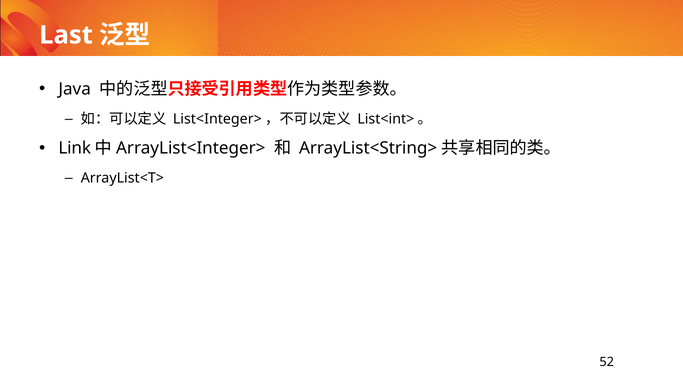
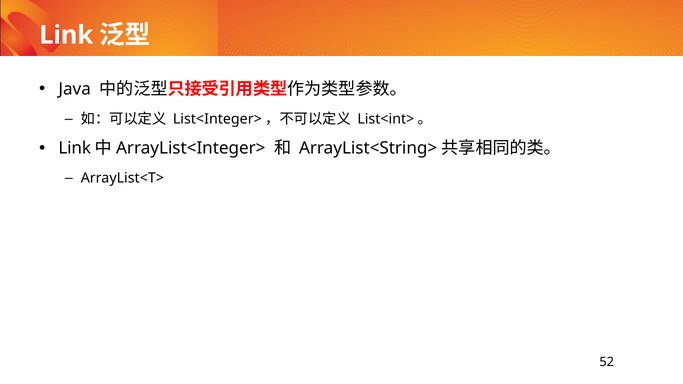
Last at (66, 35): Last -> Link
